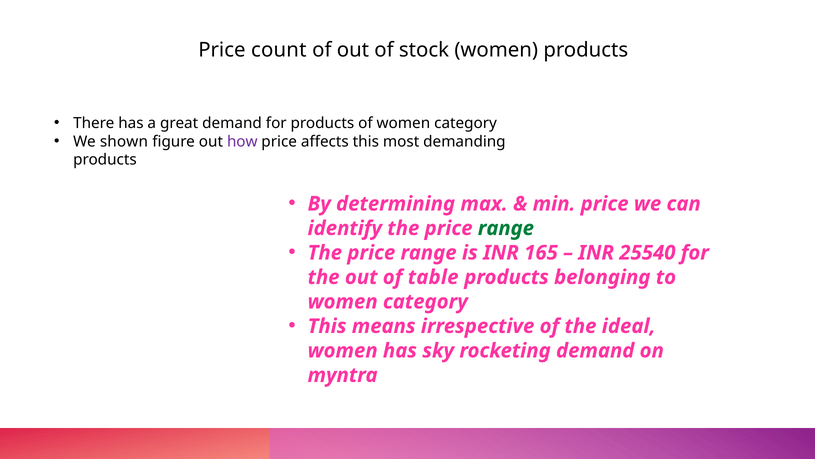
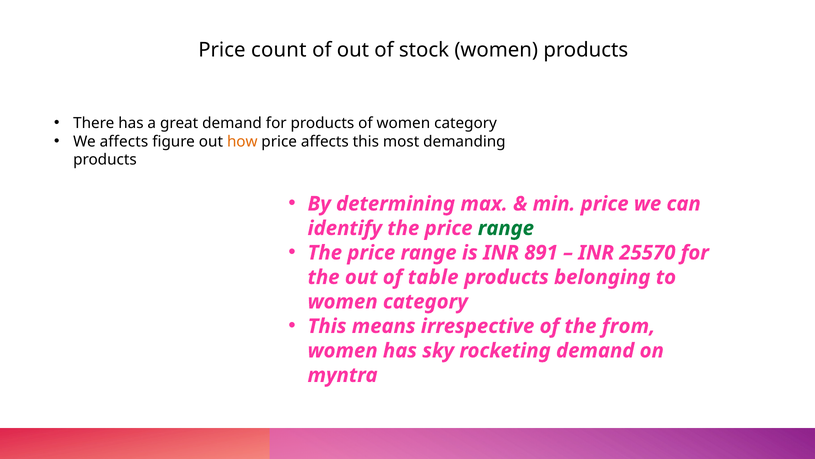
We shown: shown -> affects
how colour: purple -> orange
165: 165 -> 891
25540: 25540 -> 25570
ideal: ideal -> from
